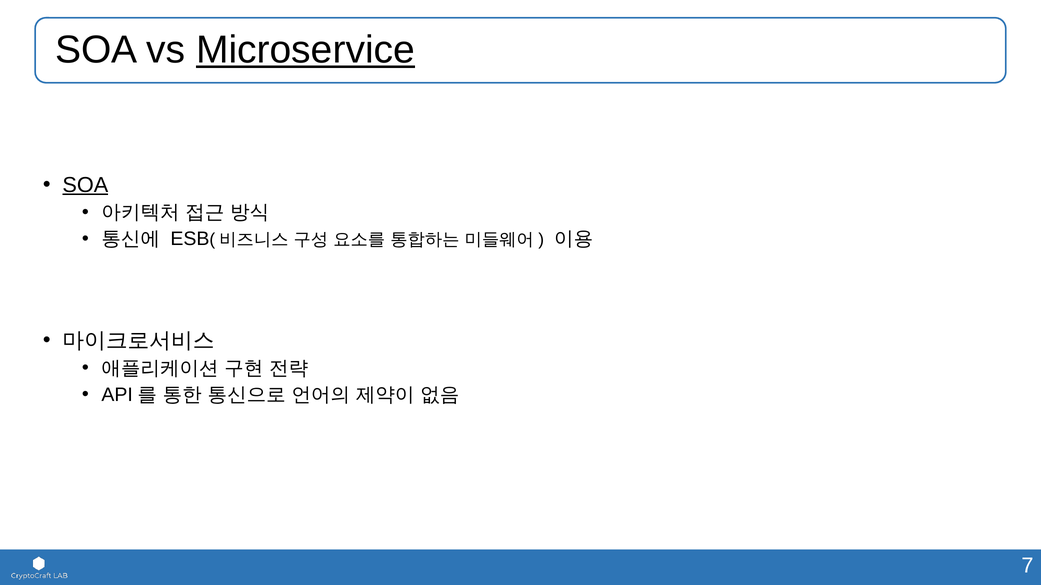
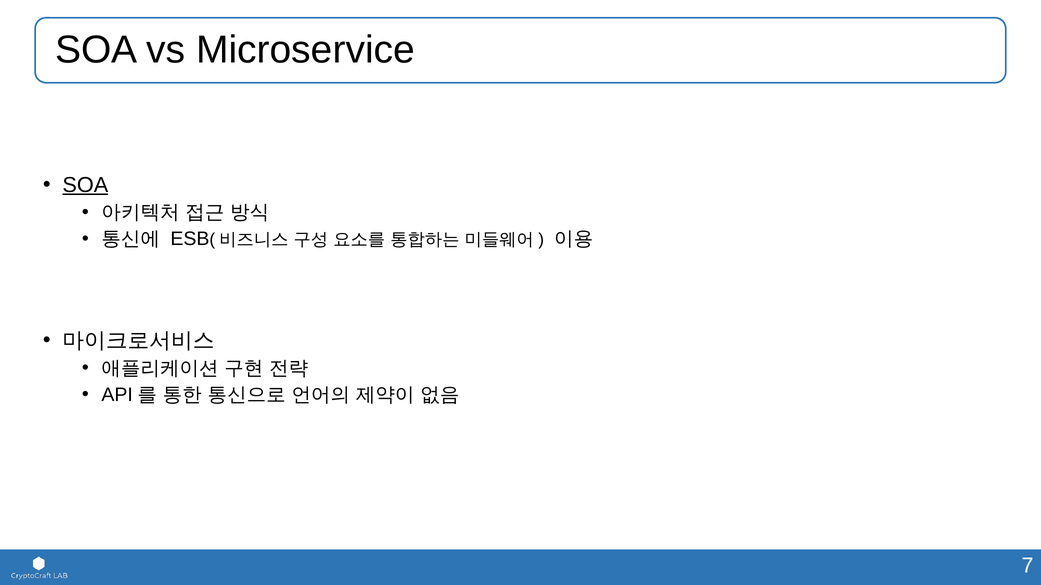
Microservice underline: present -> none
